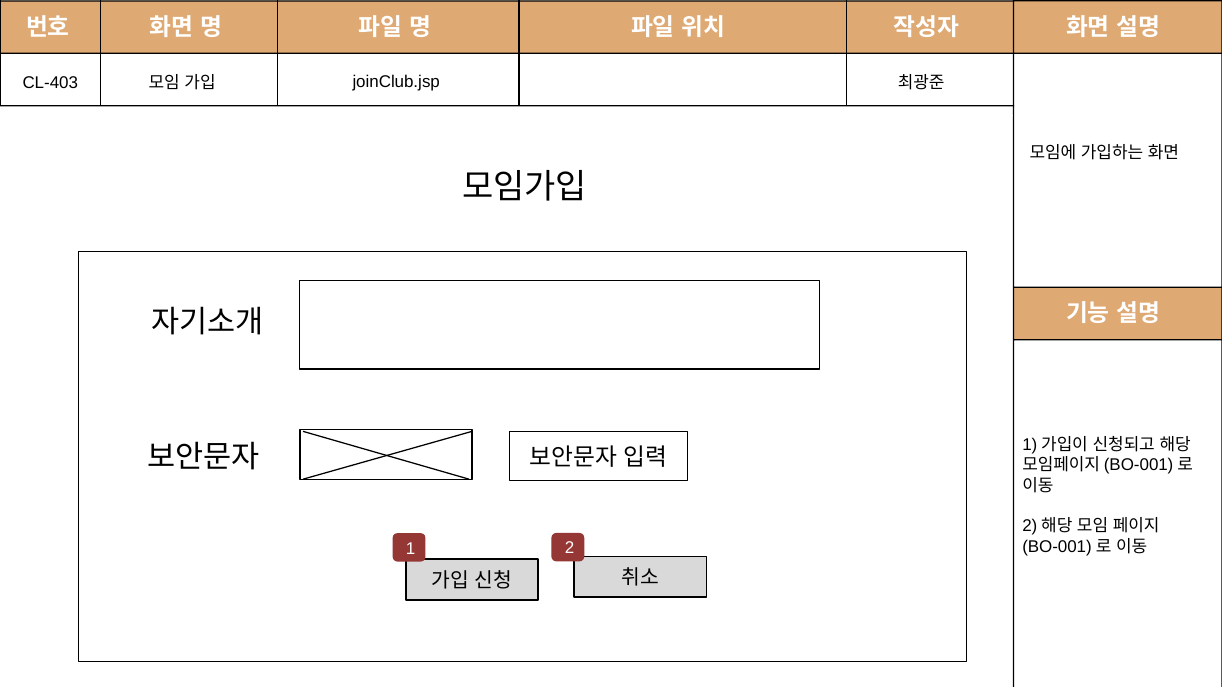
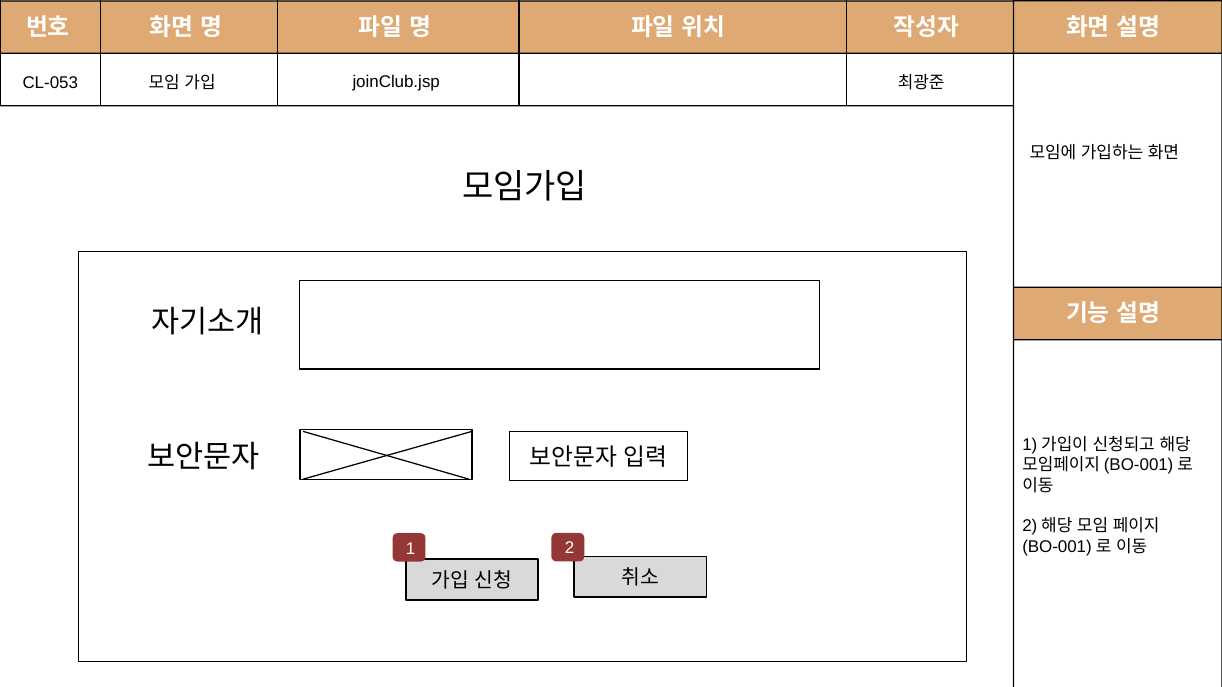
CL-403: CL-403 -> CL-053
